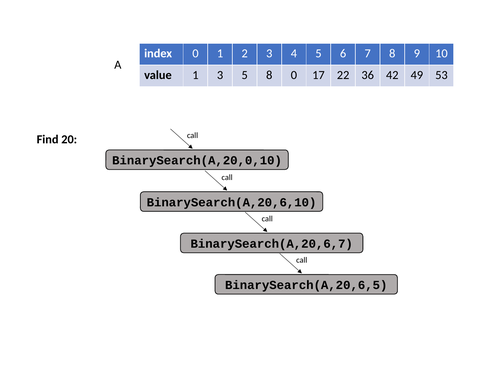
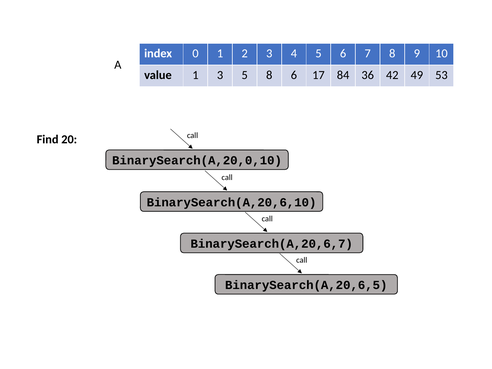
8 0: 0 -> 6
22: 22 -> 84
